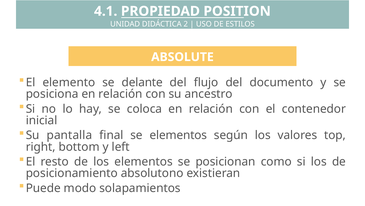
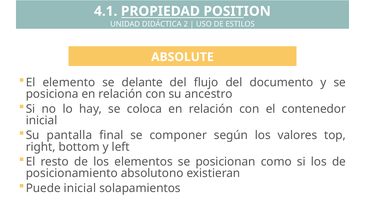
se elementos: elementos -> componer
Puede modo: modo -> inicial
